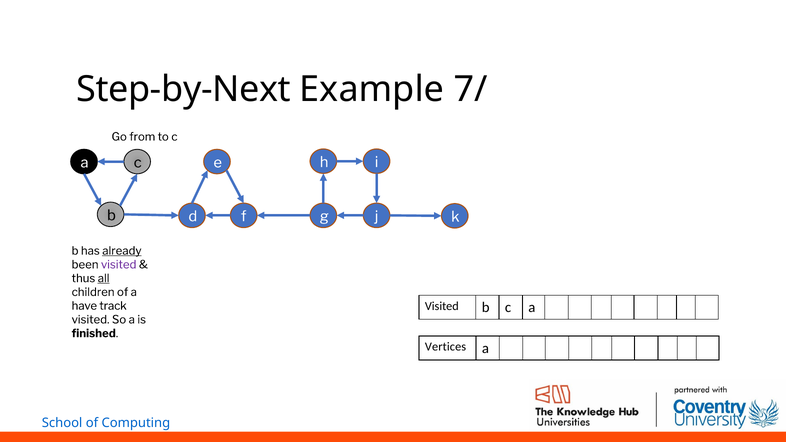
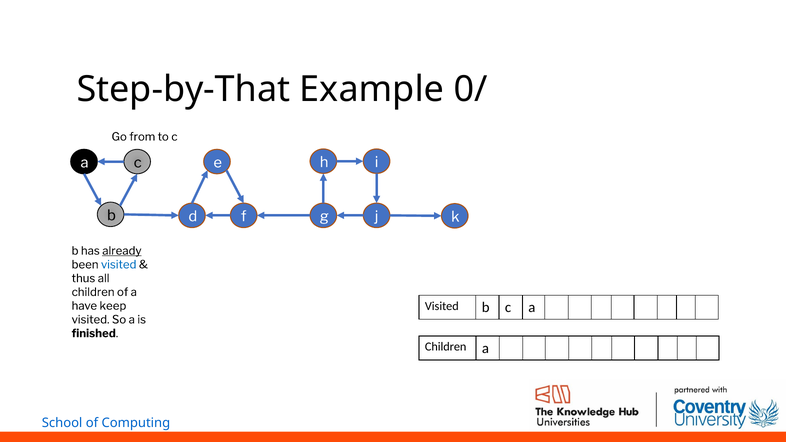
Step-by-Next: Step-by-Next -> Step-by-That
7/: 7/ -> 0/
visited at (119, 265) colour: purple -> blue
all underline: present -> none
track: track -> keep
Vertices at (446, 347): Vertices -> Children
